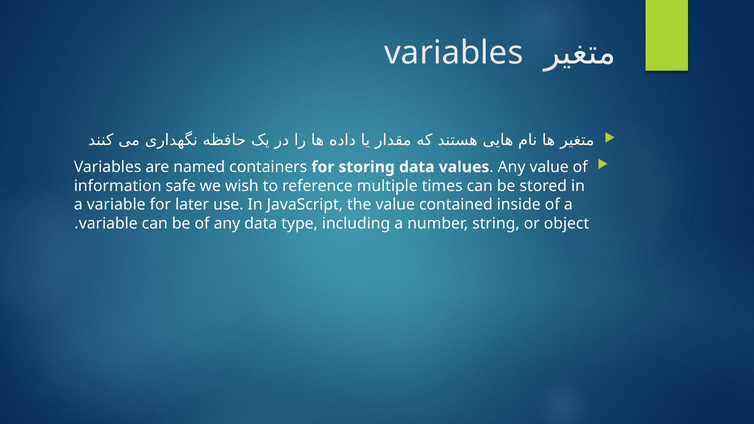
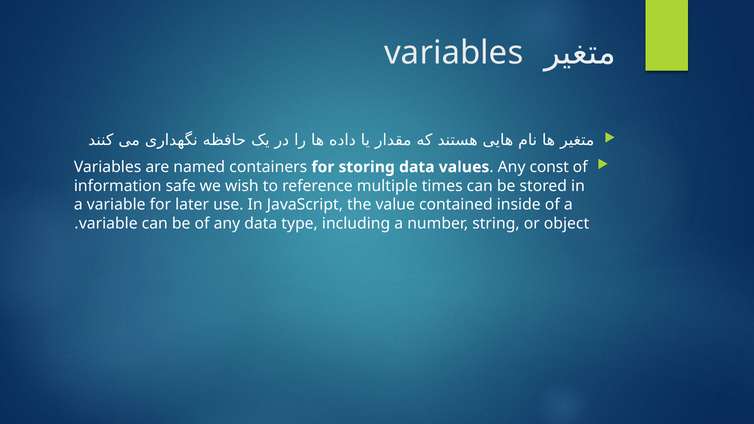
Any value: value -> const
